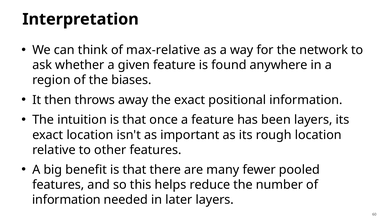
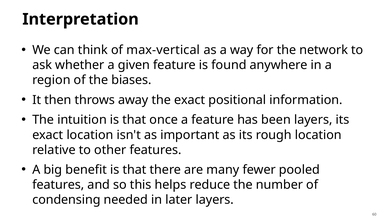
max-relative: max-relative -> max-vertical
information at (66, 200): information -> condensing
